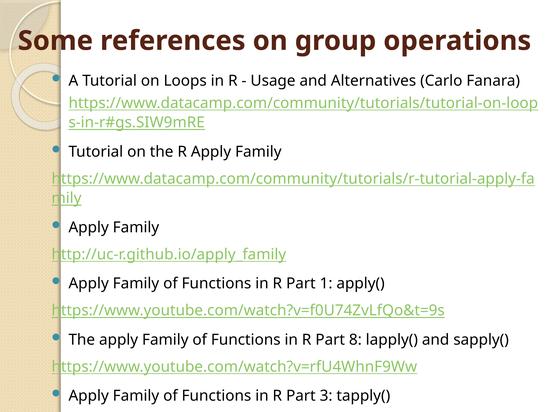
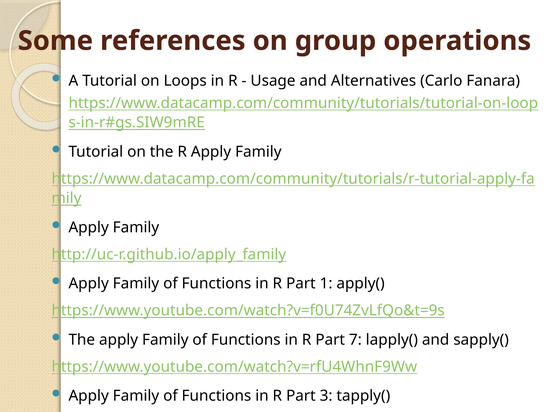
8: 8 -> 7
